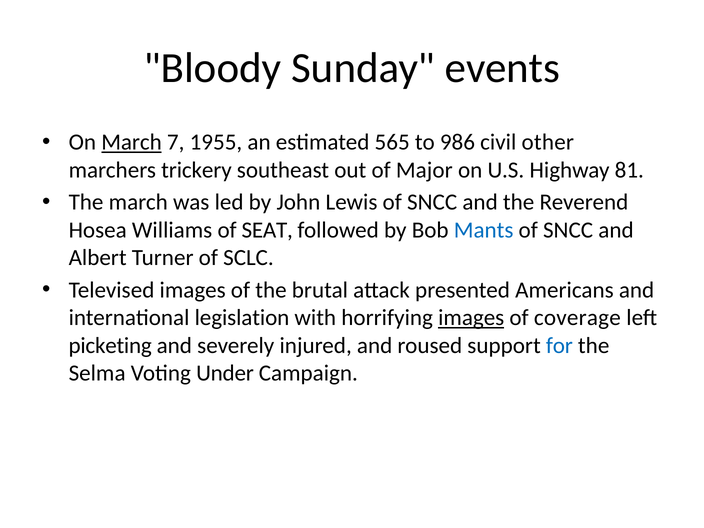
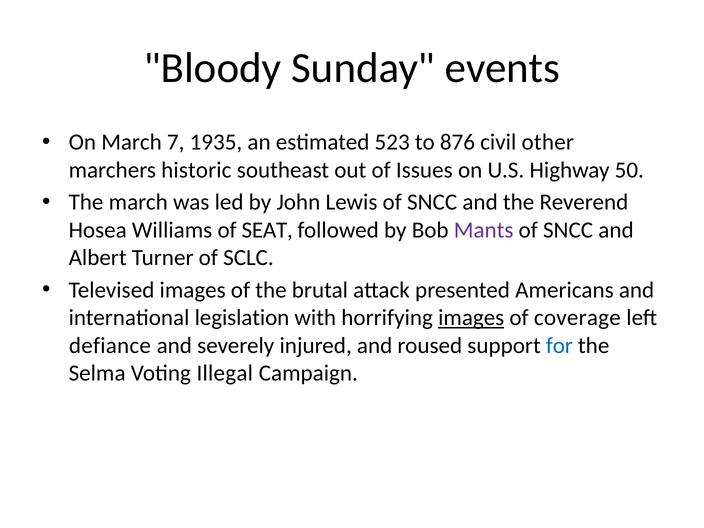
March at (132, 142) underline: present -> none
1955: 1955 -> 1935
565: 565 -> 523
986: 986 -> 876
trickery: trickery -> historic
Major: Major -> Issues
81: 81 -> 50
Mants colour: blue -> purple
picketing: picketing -> defiance
Under: Under -> Illegal
